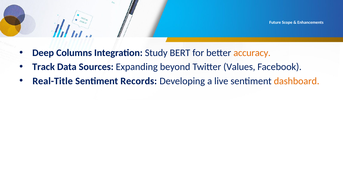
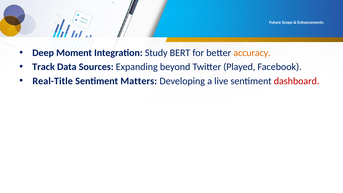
Columns: Columns -> Moment
Values: Values -> Played
Records: Records -> Matters
dashboard colour: orange -> red
